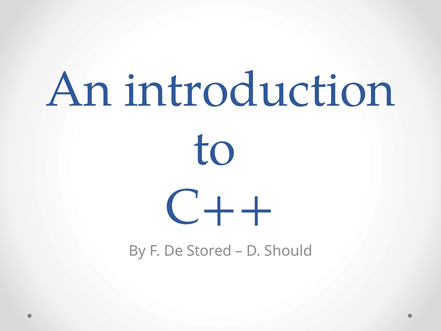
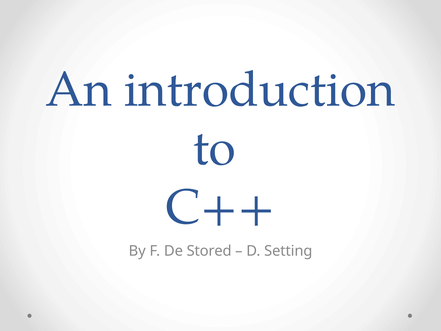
Should: Should -> Setting
